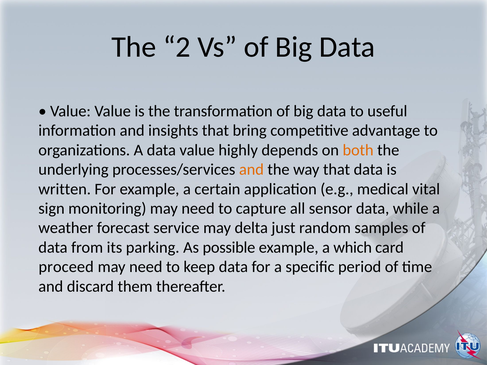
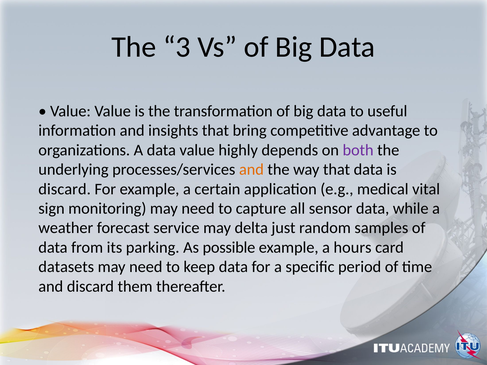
2: 2 -> 3
both colour: orange -> purple
written at (65, 189): written -> discard
which: which -> hours
proceed: proceed -> datasets
